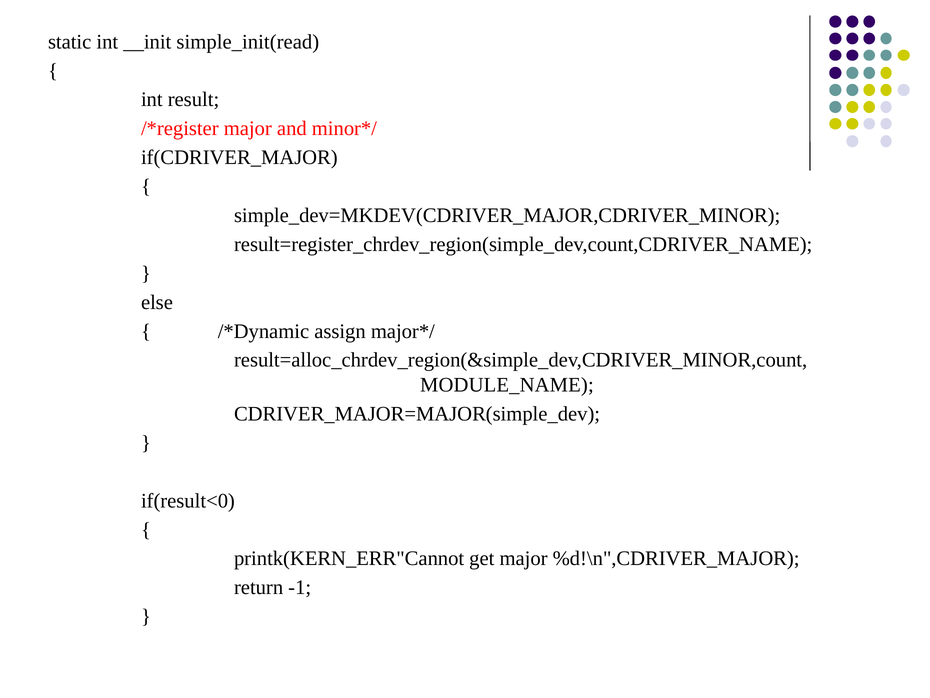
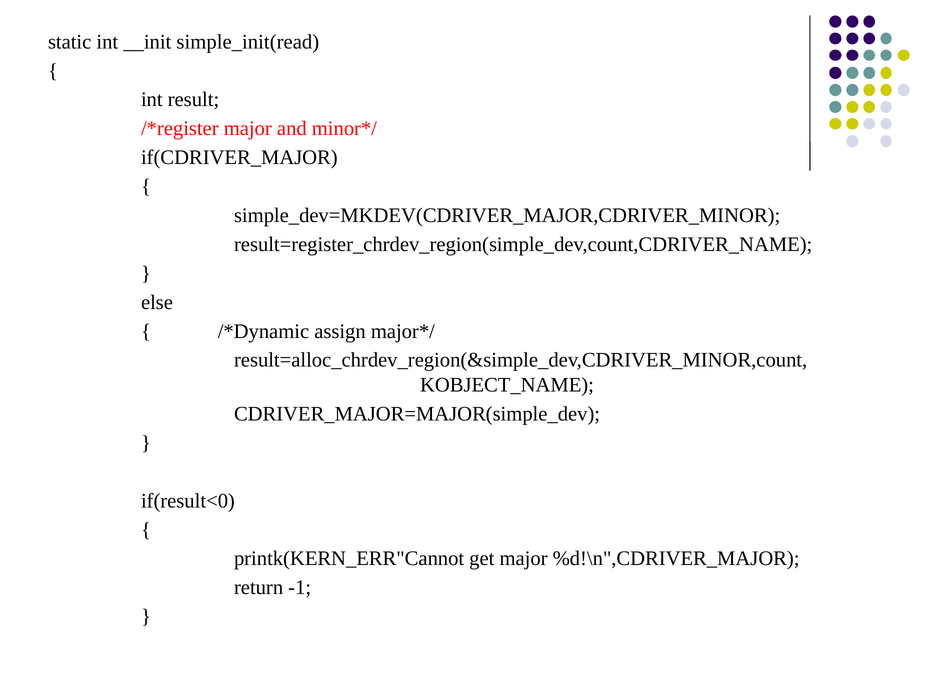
MODULE_NAME: MODULE_NAME -> KOBJECT_NAME
